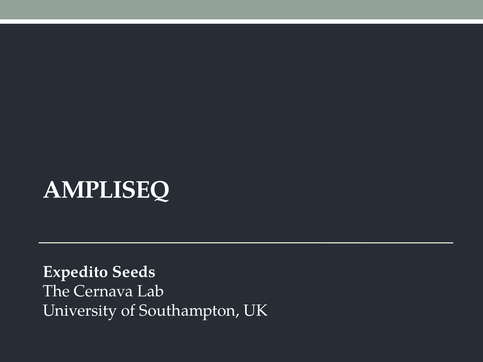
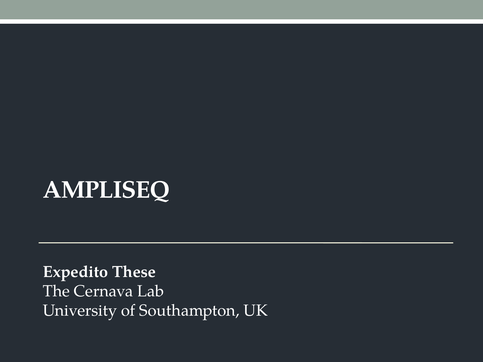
Seeds: Seeds -> These
